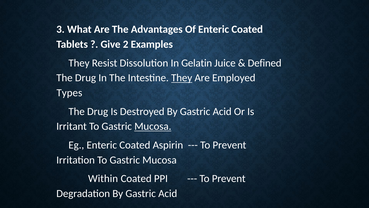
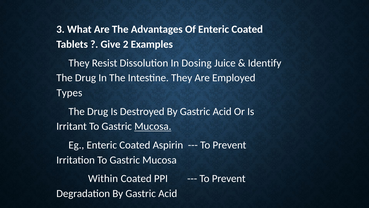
Gelatin: Gelatin -> Dosing
Defined: Defined -> Identify
They at (182, 78) underline: present -> none
